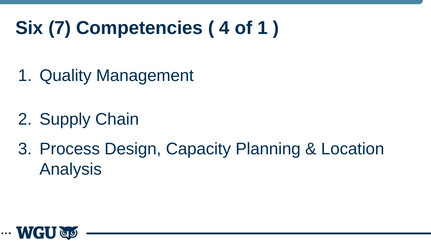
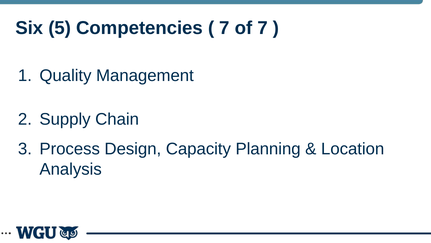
7: 7 -> 5
4 at (224, 28): 4 -> 7
of 1: 1 -> 7
